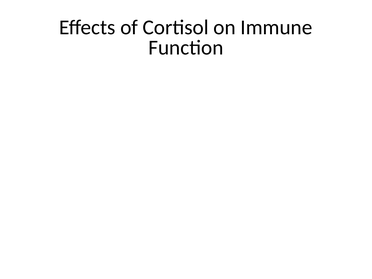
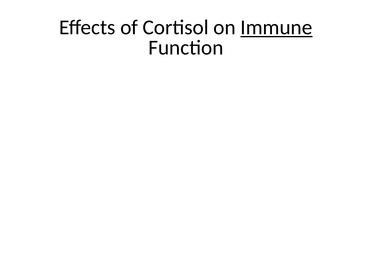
Immune underline: none -> present
